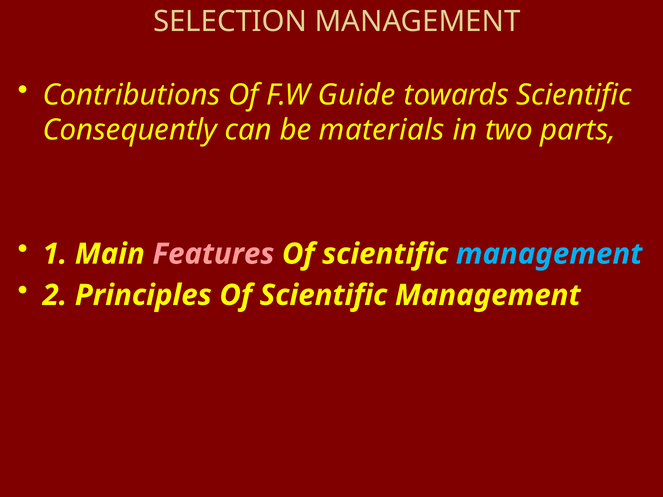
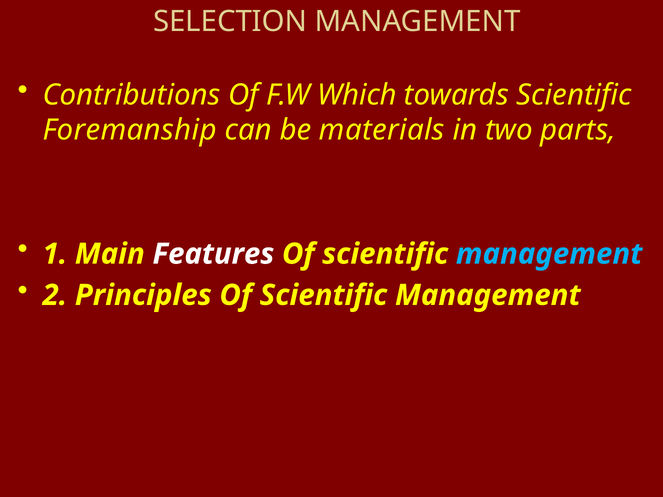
Guide: Guide -> Which
Consequently: Consequently -> Foremanship
Features colour: pink -> white
